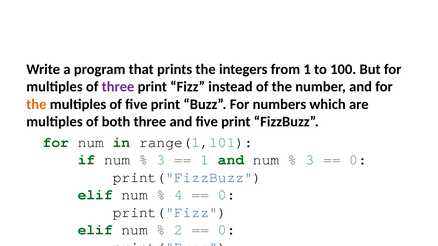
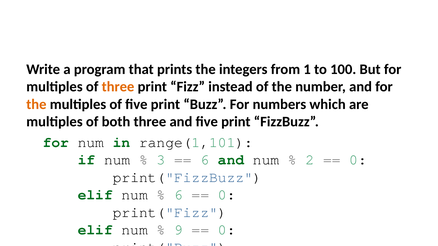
three at (118, 87) colour: purple -> orange
1 at (205, 160): 1 -> 6
3 at (310, 160): 3 -> 2
4 at (178, 195): 4 -> 6
2: 2 -> 9
